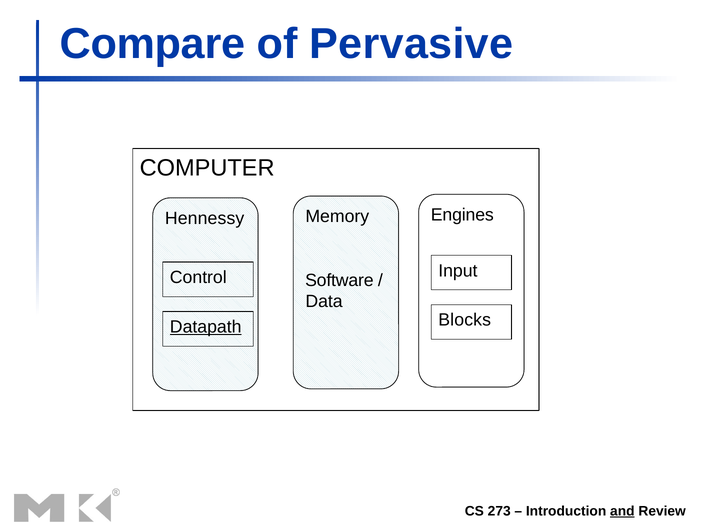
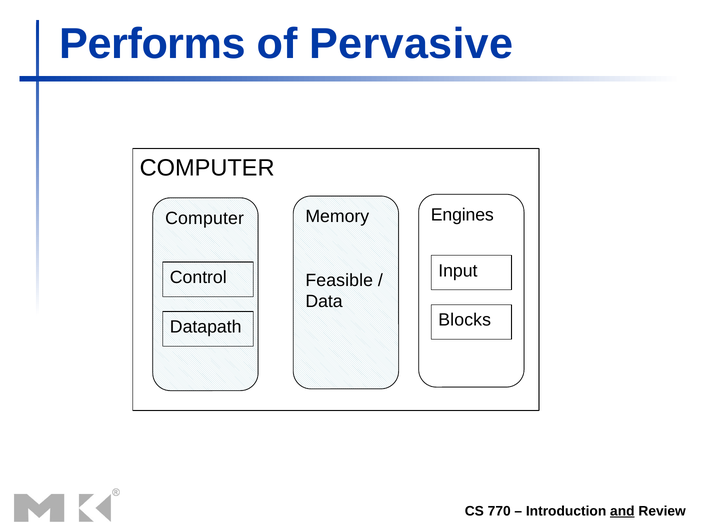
Compare: Compare -> Performs
Hennessy at (205, 218): Hennessy -> Computer
Software: Software -> Feasible
Datapath underline: present -> none
273: 273 -> 770
